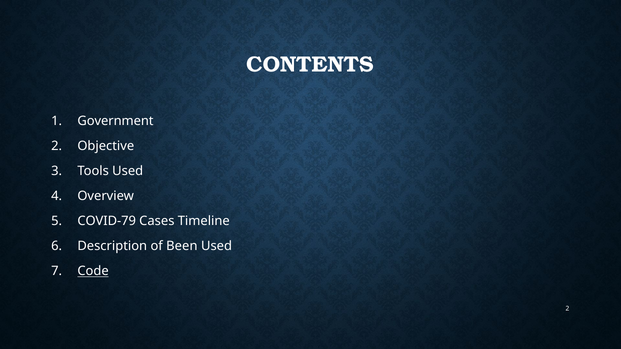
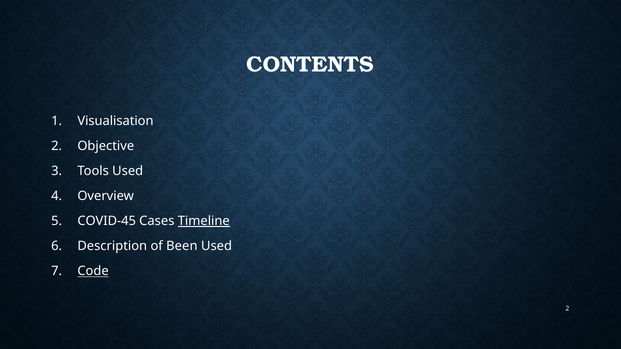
Government: Government -> Visualisation
COVID-79: COVID-79 -> COVID-45
Timeline underline: none -> present
